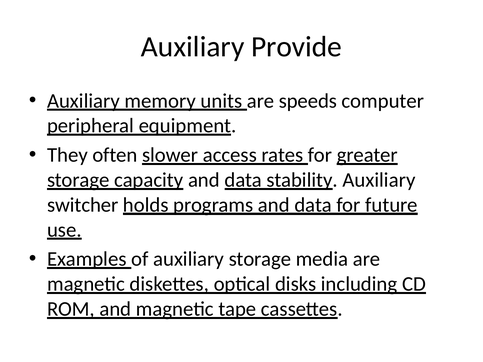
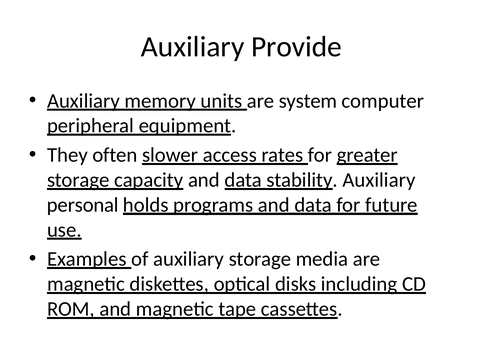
speeds: speeds -> system
switcher: switcher -> personal
